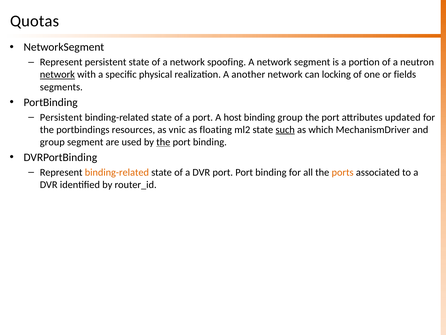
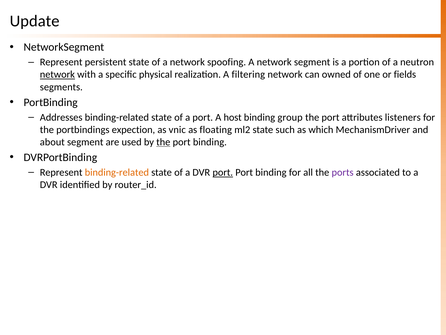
Quotas: Quotas -> Update
another: another -> filtering
locking: locking -> owned
Persistent at (61, 117): Persistent -> Addresses
updated: updated -> listeners
resources: resources -> expection
such underline: present -> none
group at (52, 142): group -> about
port at (223, 172) underline: none -> present
ports colour: orange -> purple
